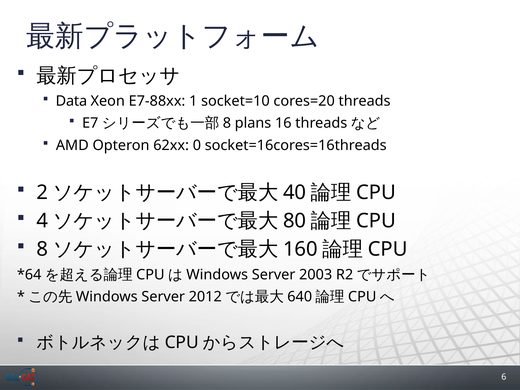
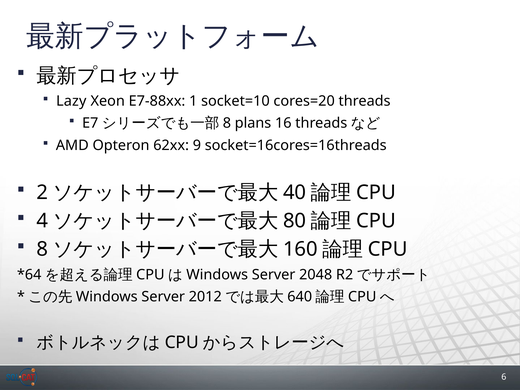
Data: Data -> Lazy
0: 0 -> 9
2003: 2003 -> 2048
